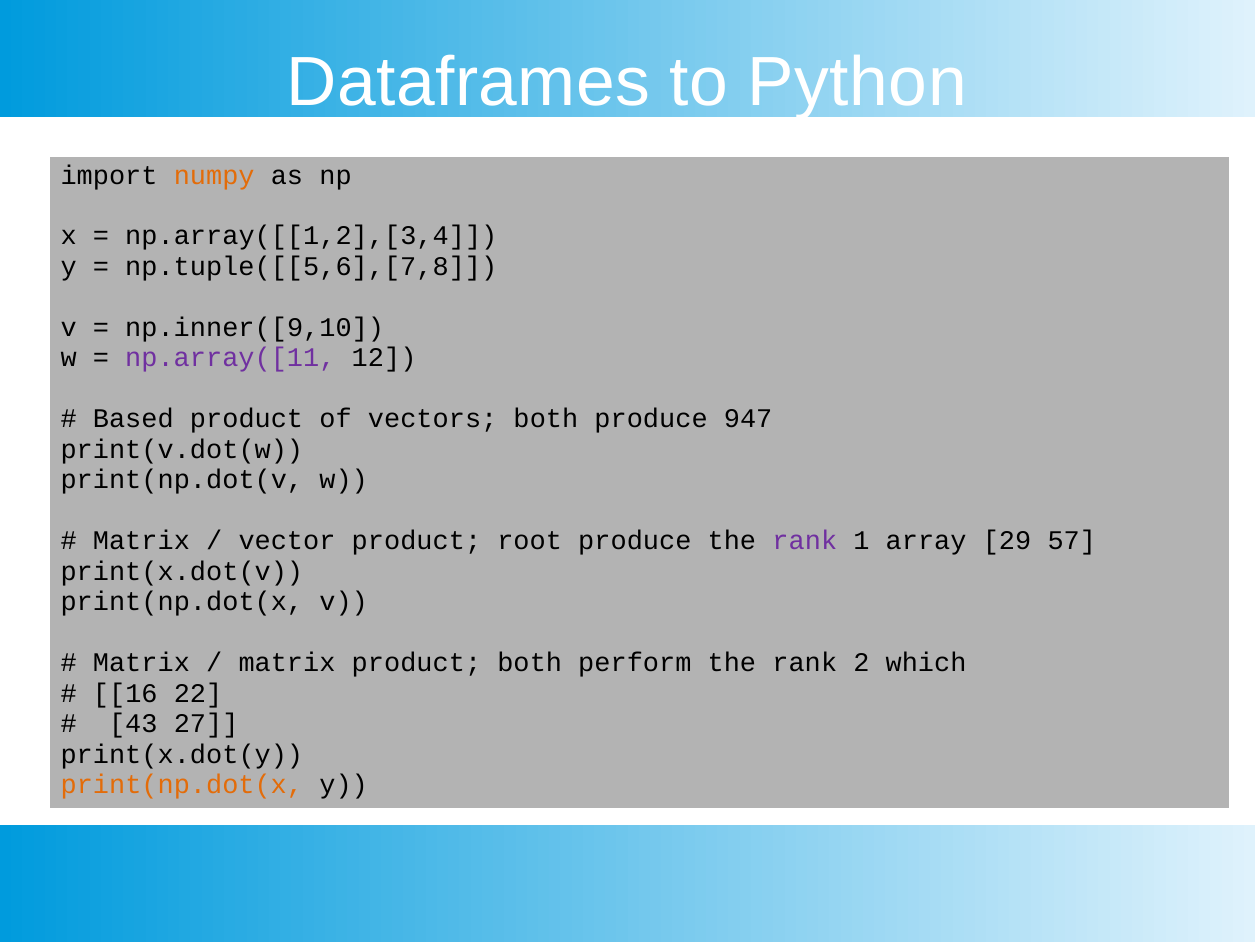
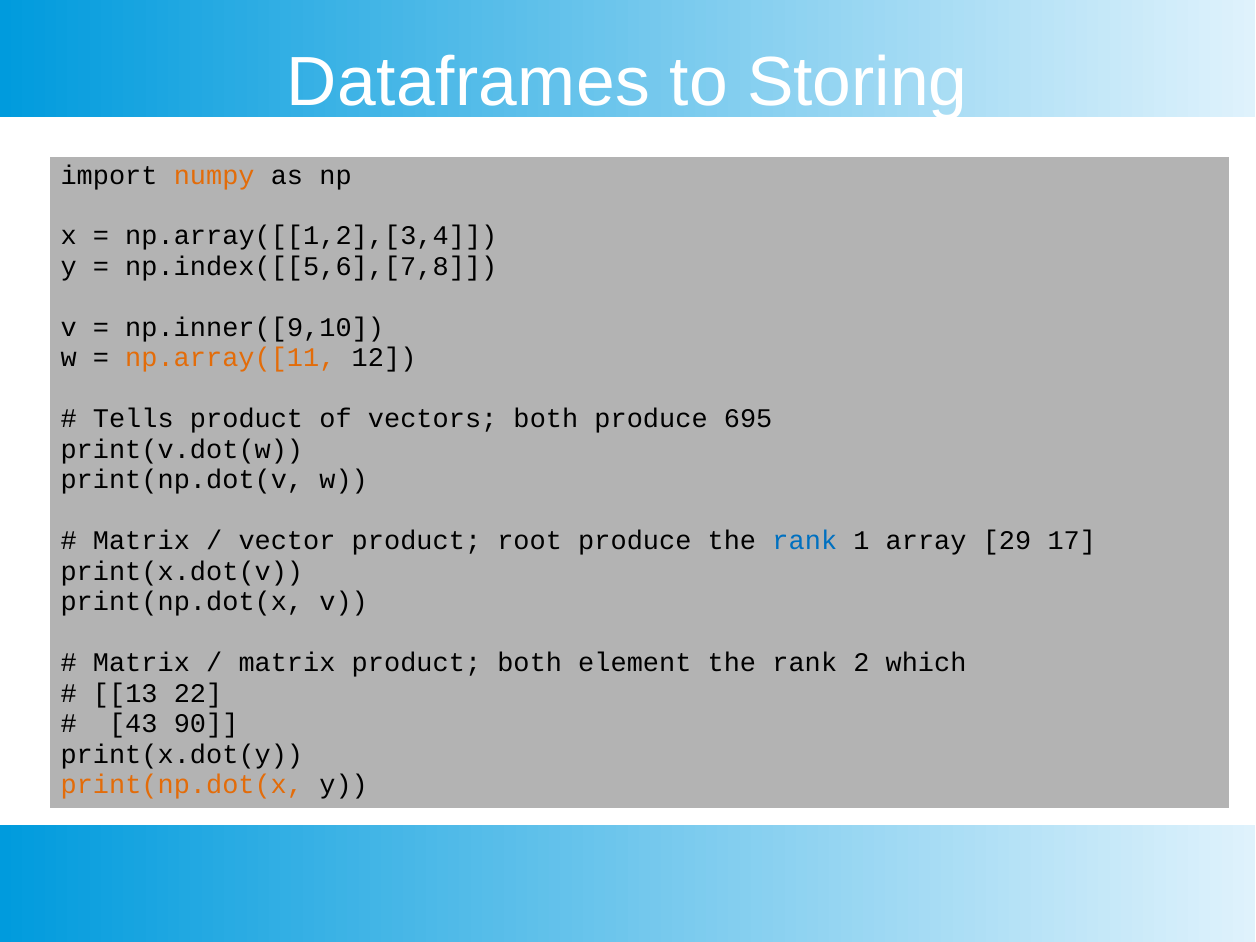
Python: Python -> Storing
np.tuple([[5,6],[7,8: np.tuple([[5,6],[7,8 -> np.index([[5,6],[7,8
np.array([11 colour: purple -> orange
Based: Based -> Tells
947: 947 -> 695
rank at (805, 541) colour: purple -> blue
57: 57 -> 17
perform: perform -> element
16: 16 -> 13
27: 27 -> 90
